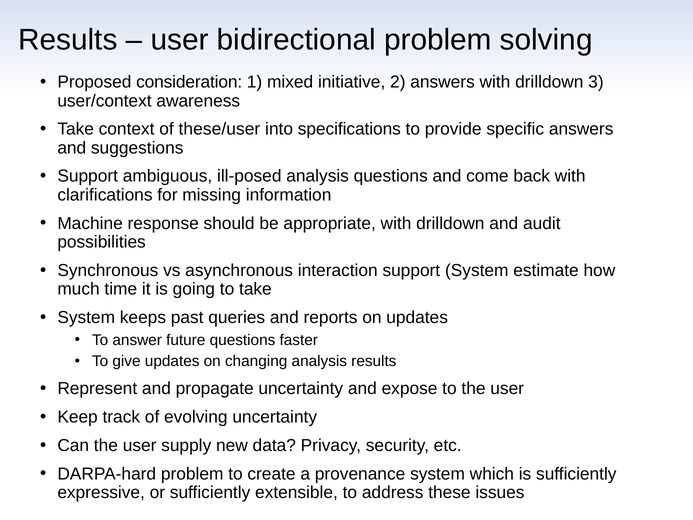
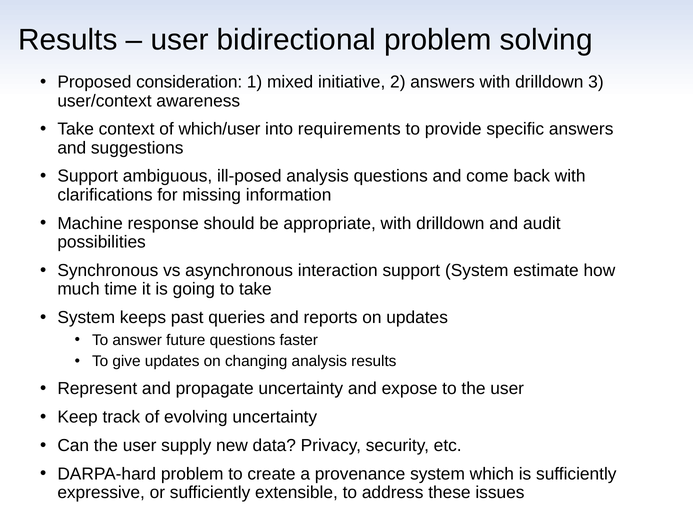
these/user: these/user -> which/user
specifications: specifications -> requirements
